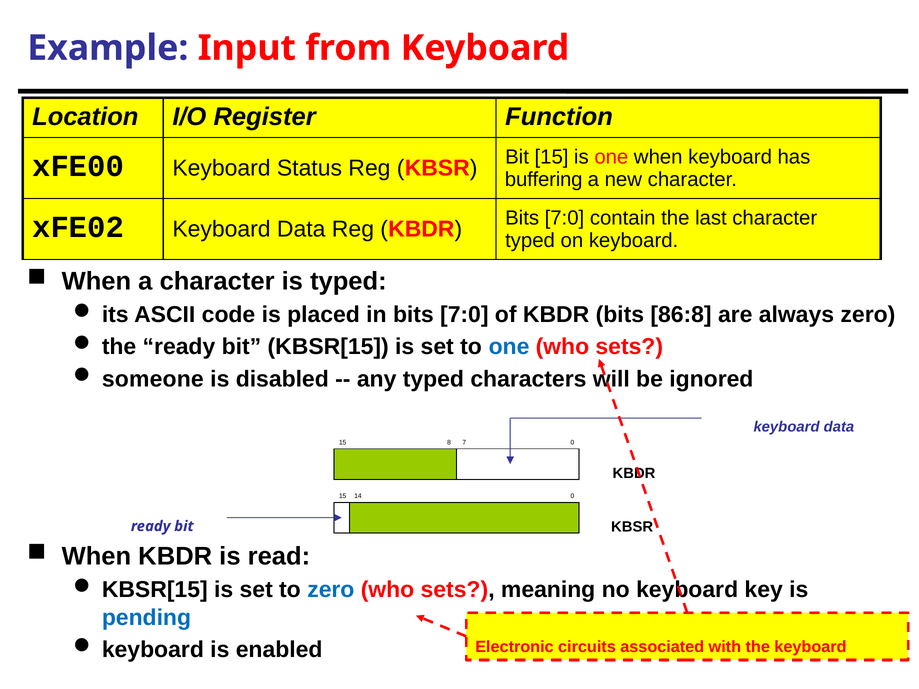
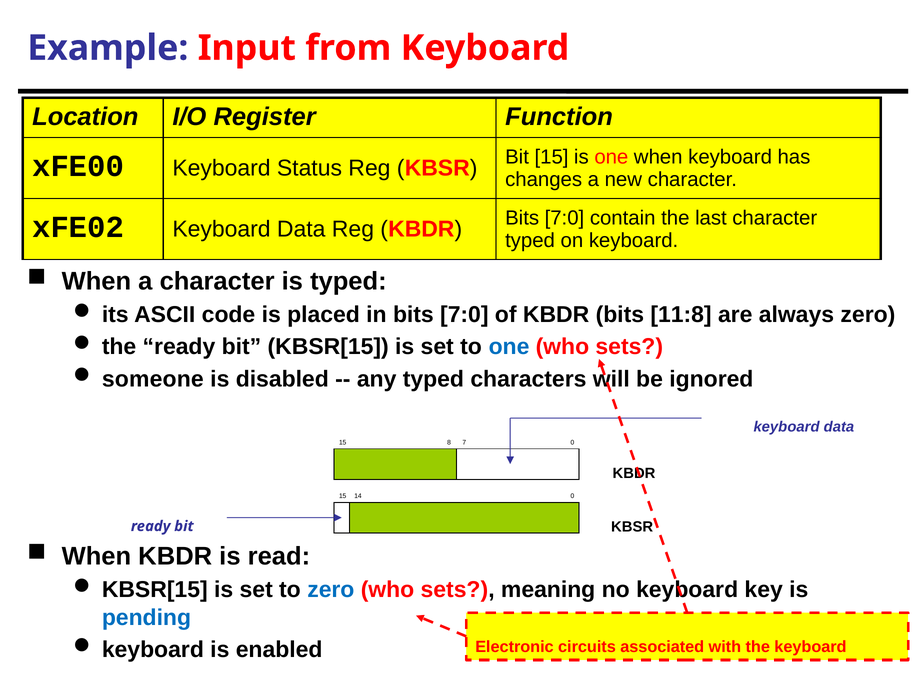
buffering: buffering -> changes
86:8: 86:8 -> 11:8
